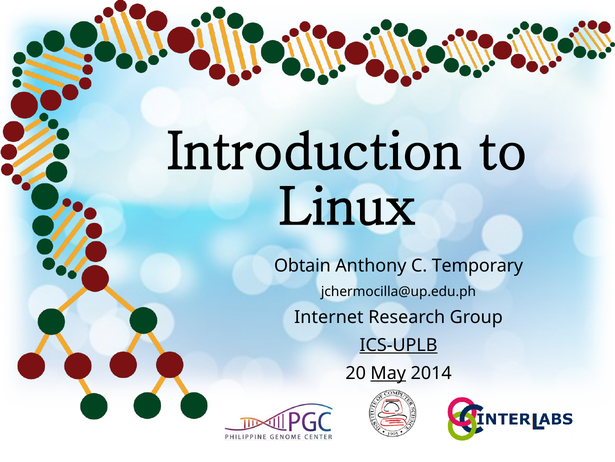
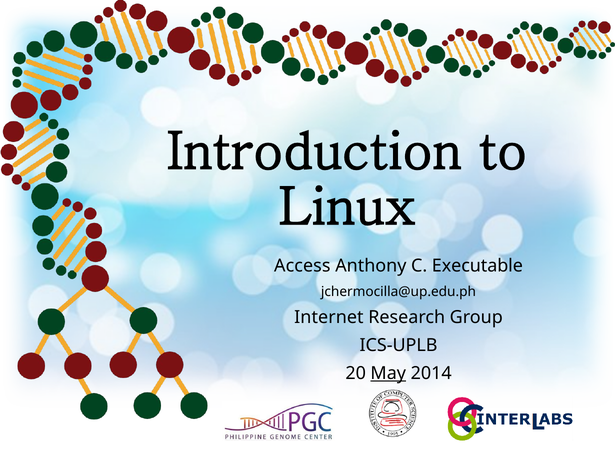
Obtain: Obtain -> Access
Temporary: Temporary -> Executable
ICS-UPLB underline: present -> none
